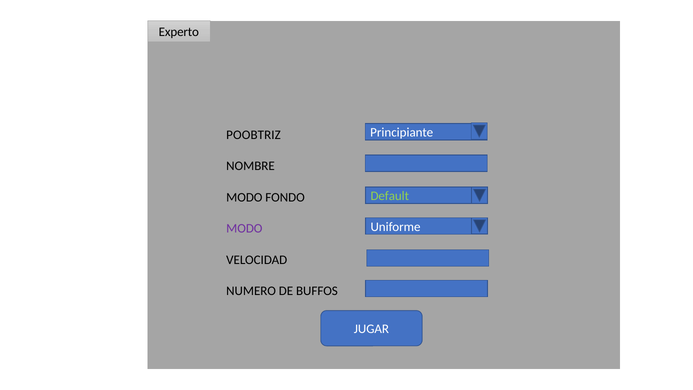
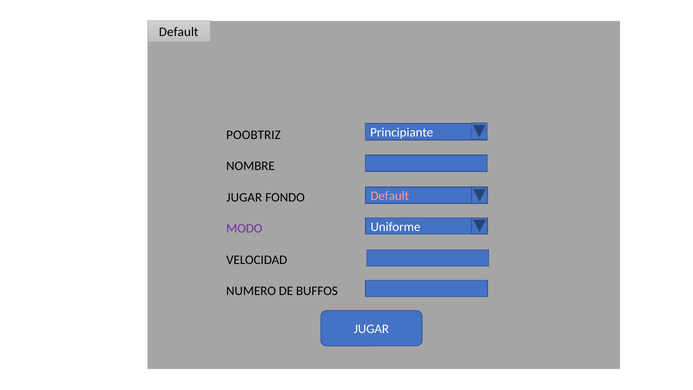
Experto at (179, 32): Experto -> Default
Default at (390, 196) colour: light green -> pink
MODO at (244, 197): MODO -> JUGAR
